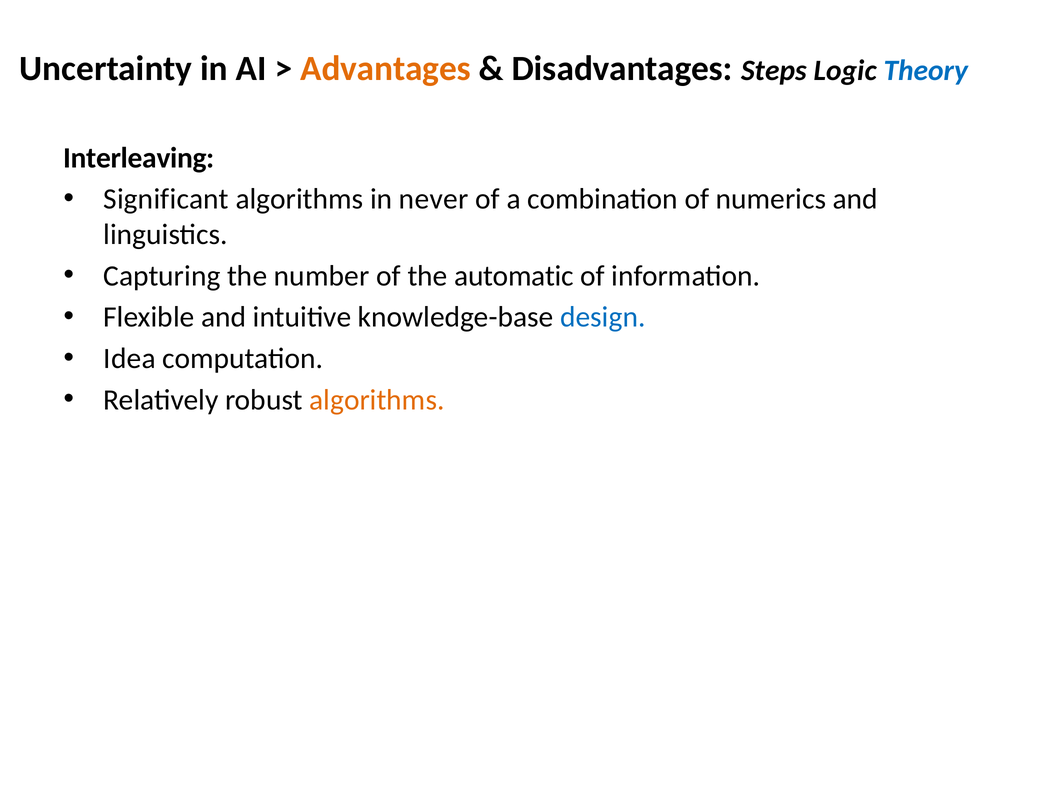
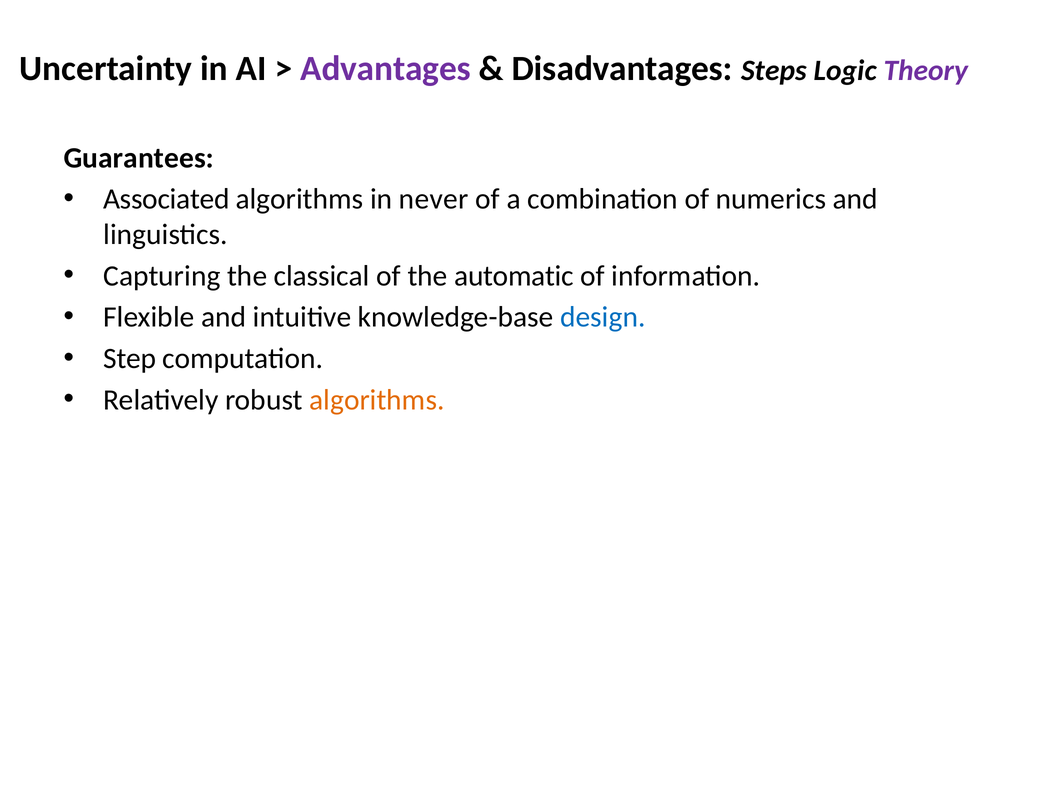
Advantages colour: orange -> purple
Theory colour: blue -> purple
Interleaving: Interleaving -> Guarantees
Significant: Significant -> Associated
number: number -> classical
Idea: Idea -> Step
